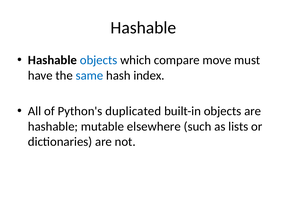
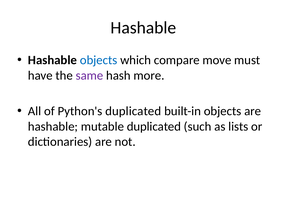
same colour: blue -> purple
index: index -> more
mutable elsewhere: elsewhere -> duplicated
